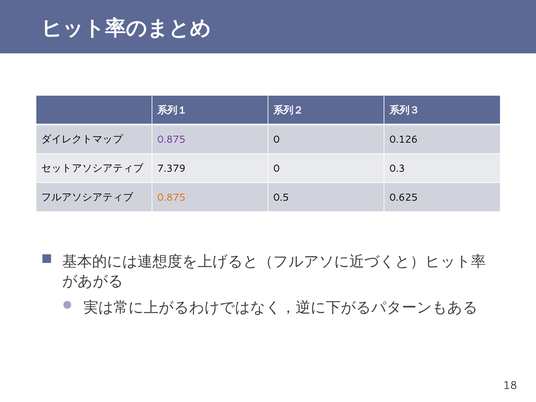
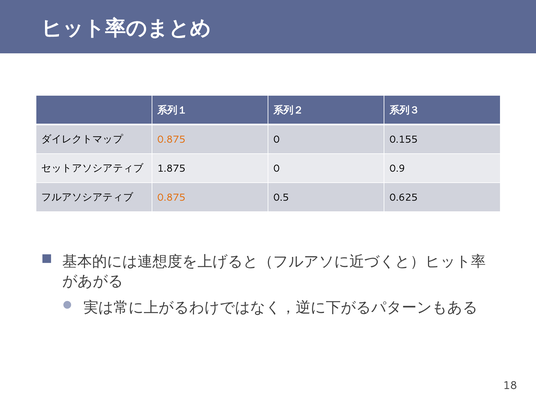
0.875 at (171, 140) colour: purple -> orange
0.126: 0.126 -> 0.155
7.379: 7.379 -> 1.875
0.3: 0.3 -> 0.9
